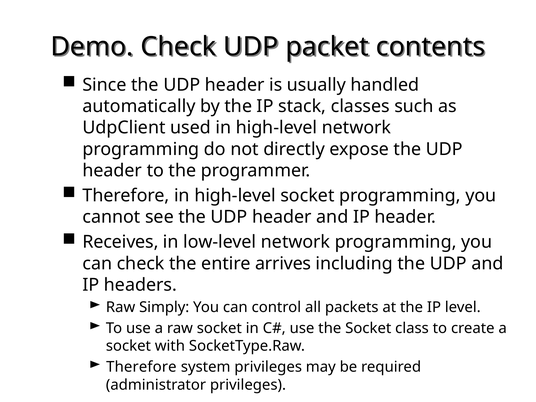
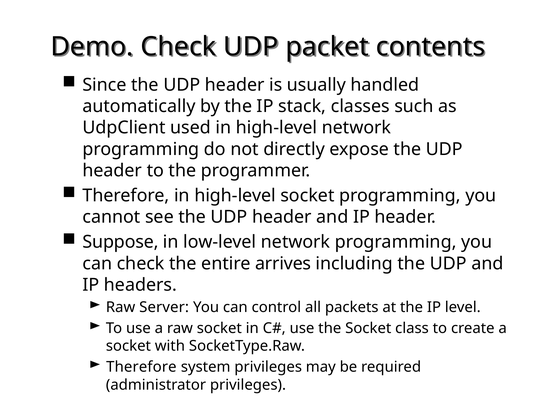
Receives: Receives -> Suppose
Simply: Simply -> Server
